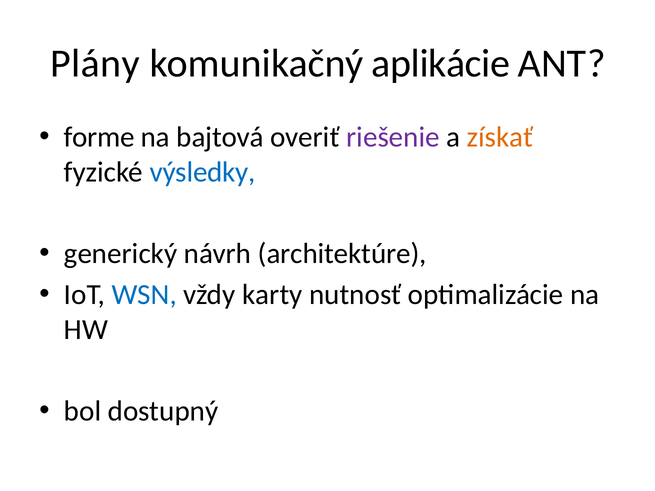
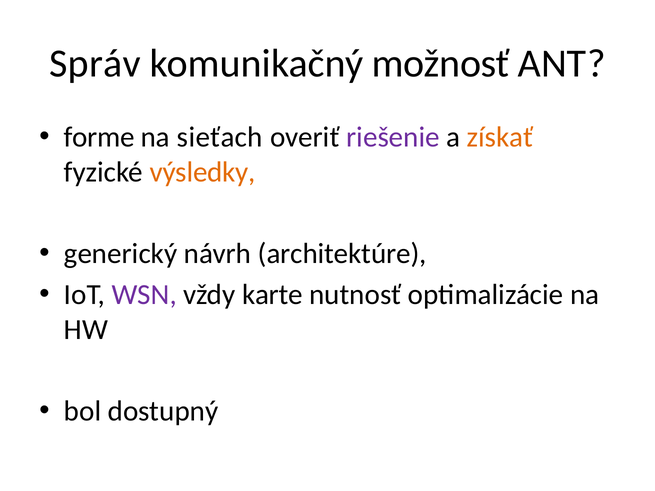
Plány: Plány -> Správ
aplikácie: aplikácie -> možnosť
bajtová: bajtová -> sieťach
výsledky colour: blue -> orange
WSN colour: blue -> purple
karty: karty -> karte
